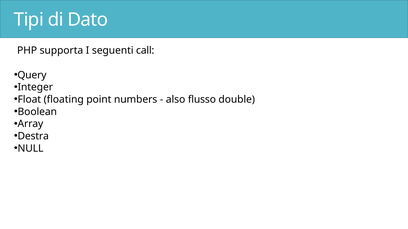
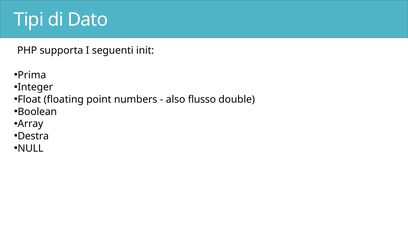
call: call -> init
Query: Query -> Prima
